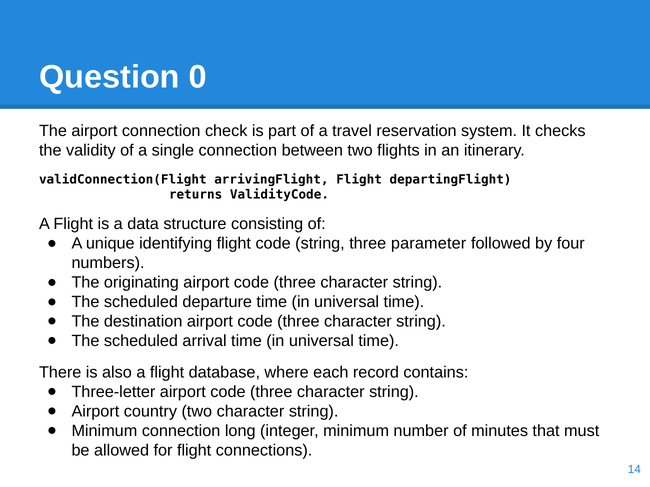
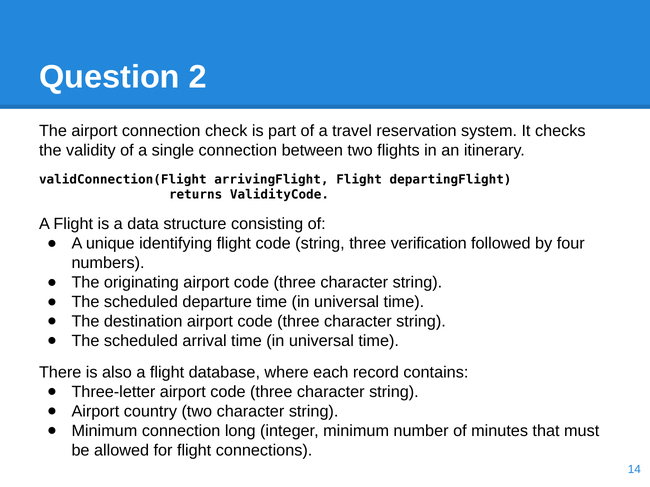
0: 0 -> 2
parameter: parameter -> verification
